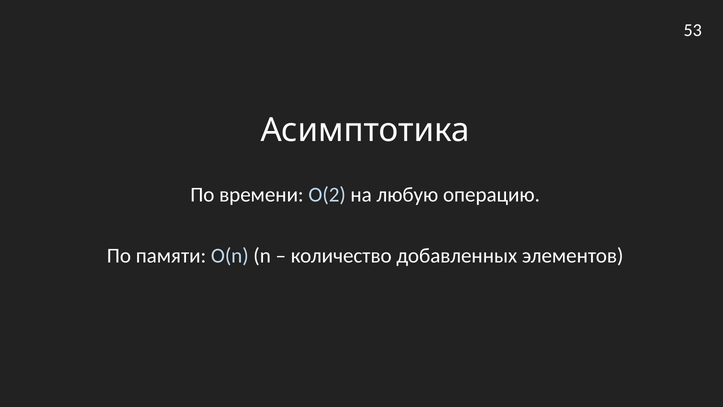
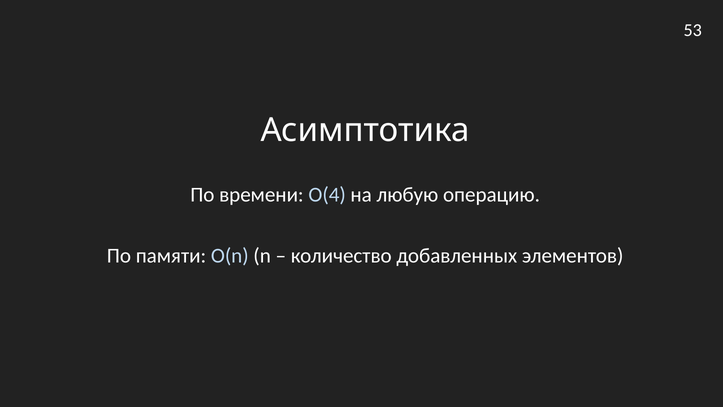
O(2: O(2 -> O(4
